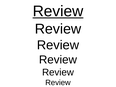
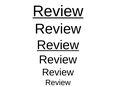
Review at (58, 45) underline: none -> present
